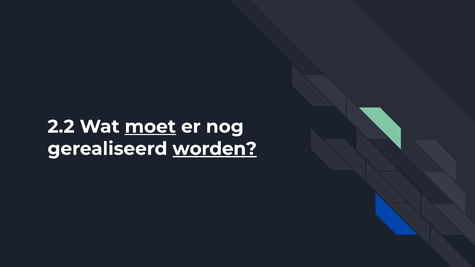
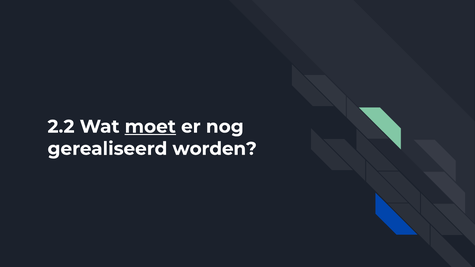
worden underline: present -> none
